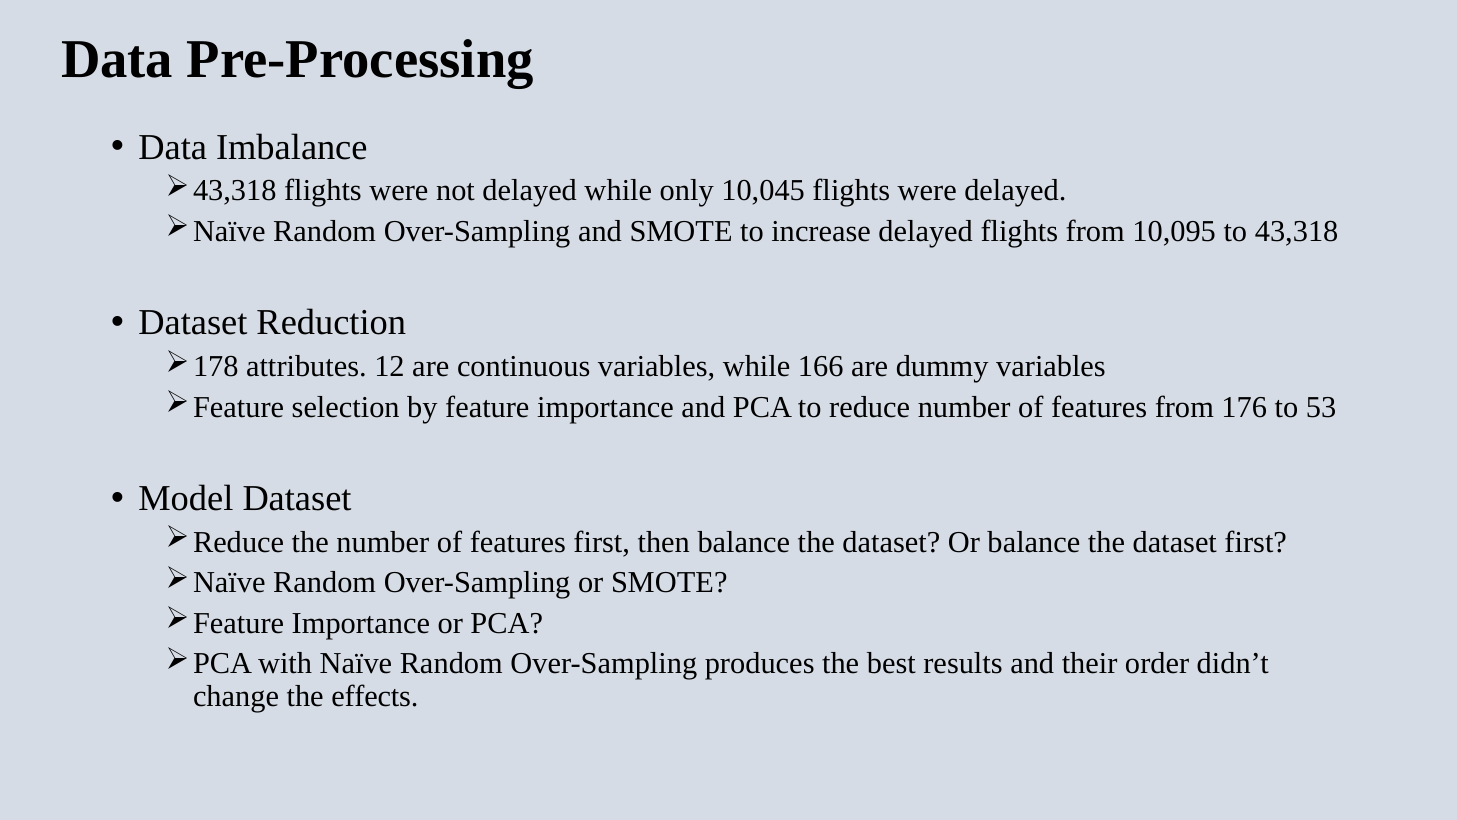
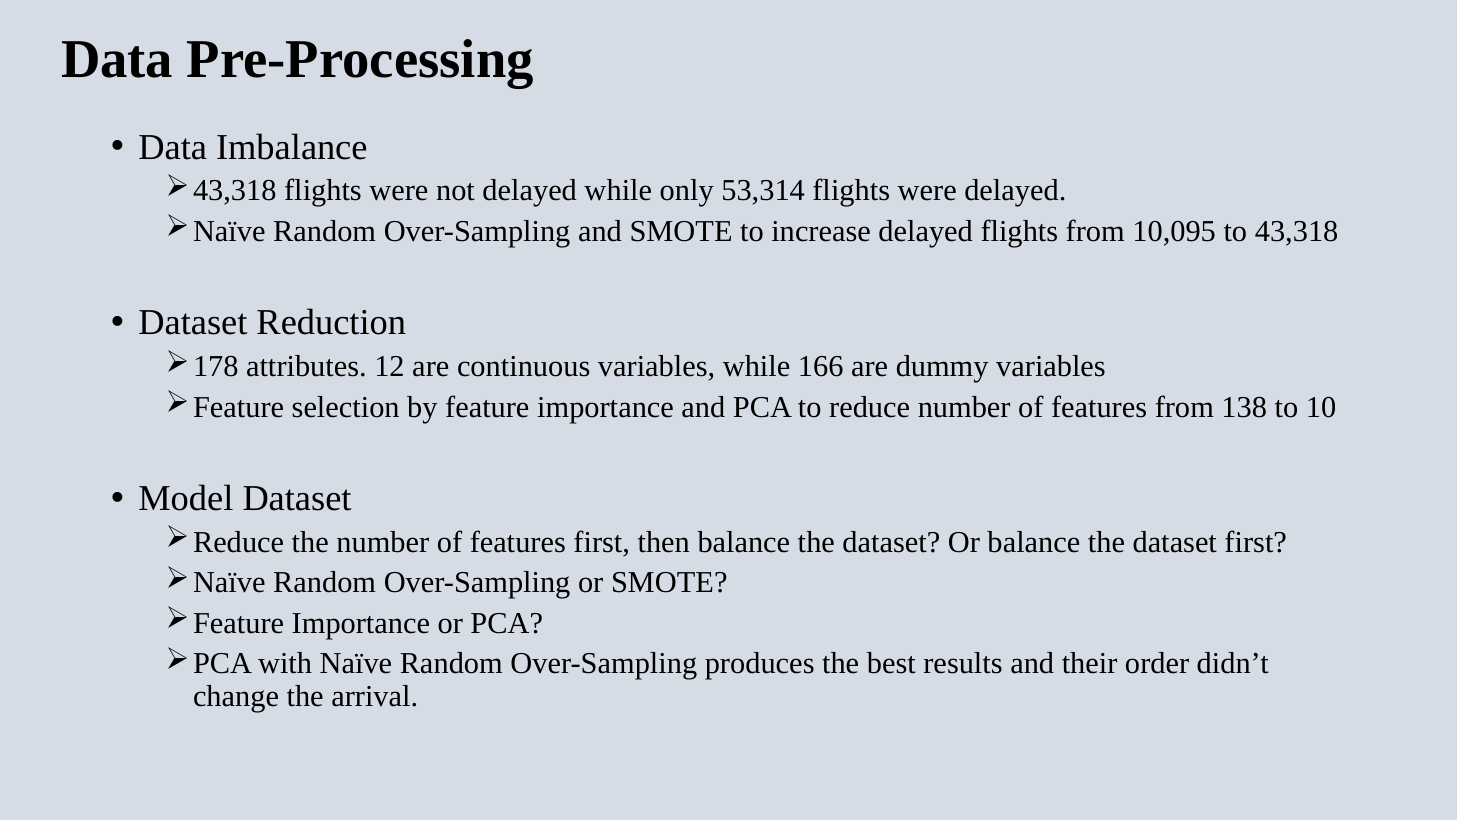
10,045: 10,045 -> 53,314
176: 176 -> 138
53: 53 -> 10
effects: effects -> arrival
